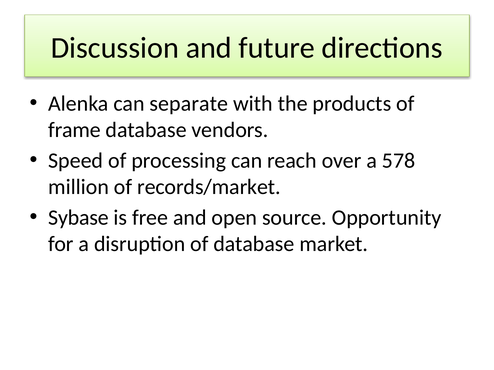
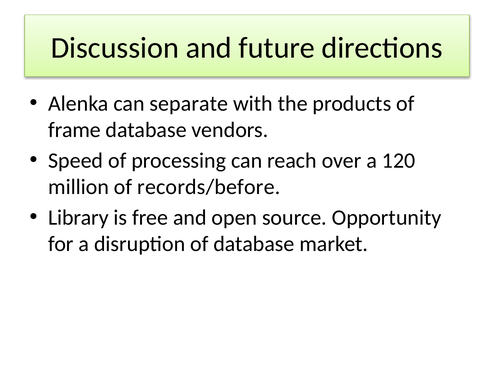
578: 578 -> 120
records/market: records/market -> records/before
Sybase: Sybase -> Library
